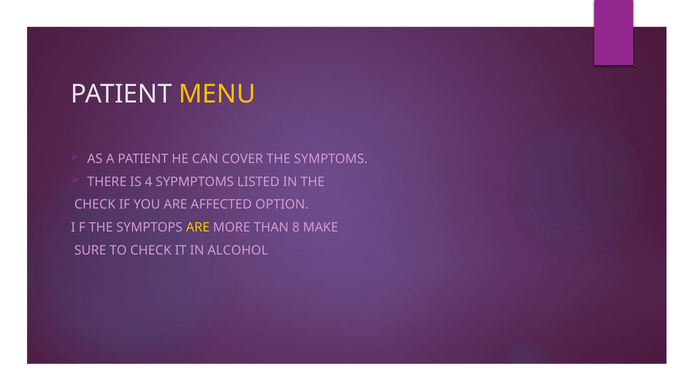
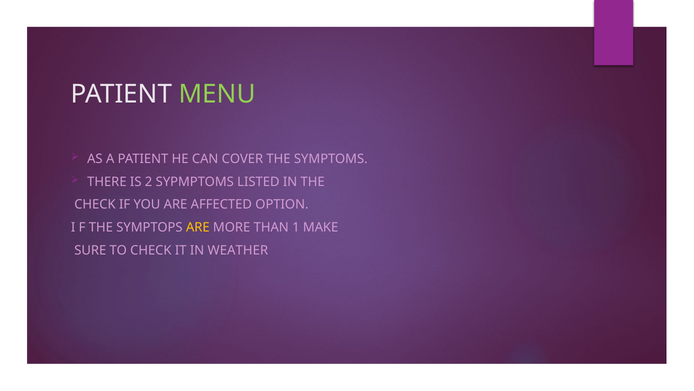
MENU colour: yellow -> light green
4: 4 -> 2
8: 8 -> 1
ALCOHOL: ALCOHOL -> WEATHER
